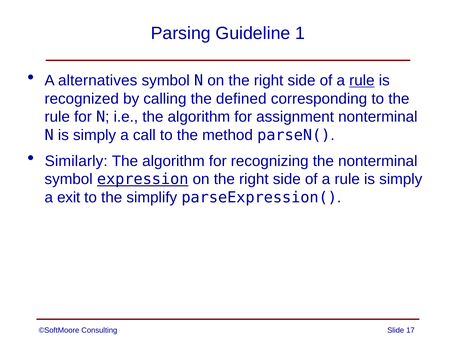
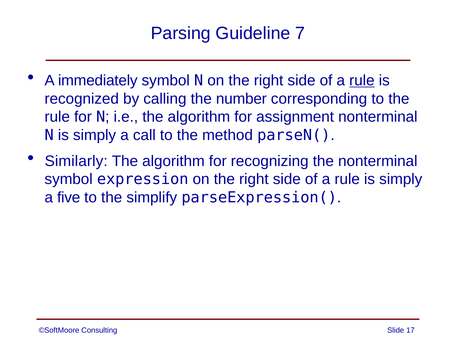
1: 1 -> 7
alternatives: alternatives -> immediately
defined: defined -> number
expression underline: present -> none
exit: exit -> five
